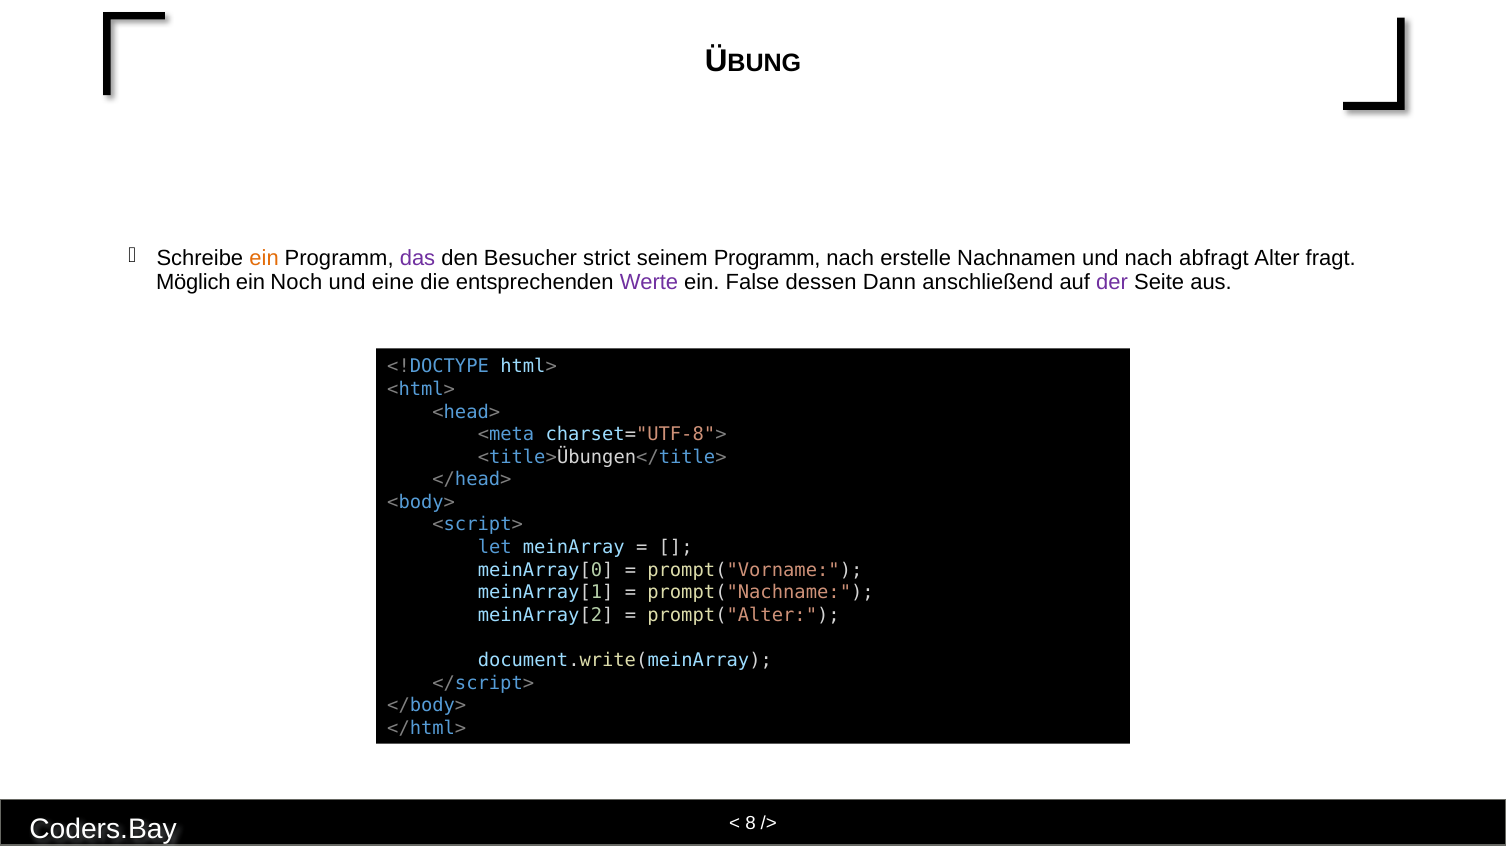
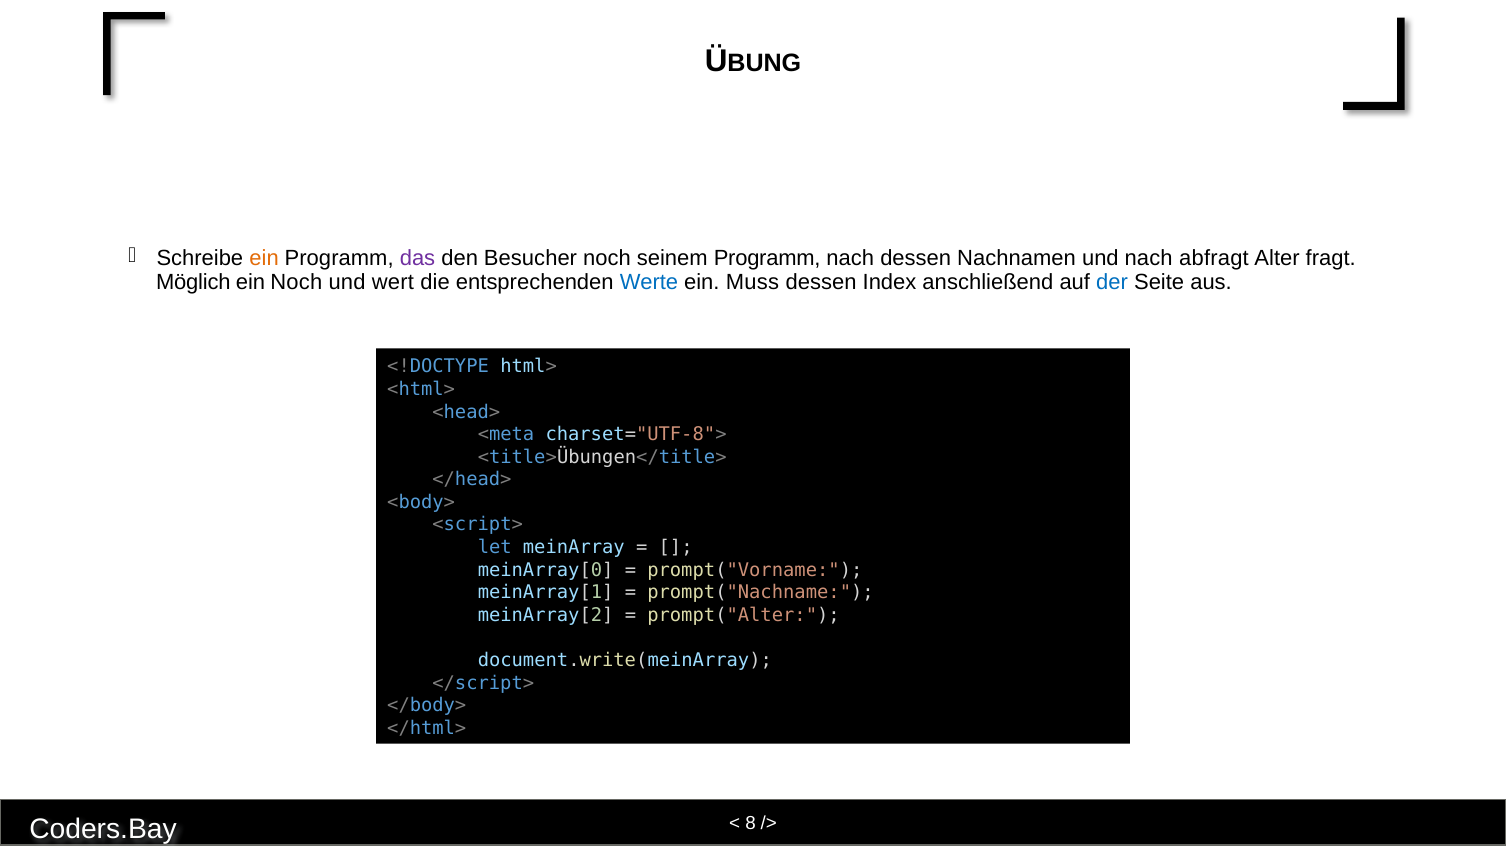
Besucher strict: strict -> noch
nach erstelle: erstelle -> dessen
eine: eine -> wert
Werte colour: purple -> blue
False: False -> Muss
Dann: Dann -> Index
der colour: purple -> blue
